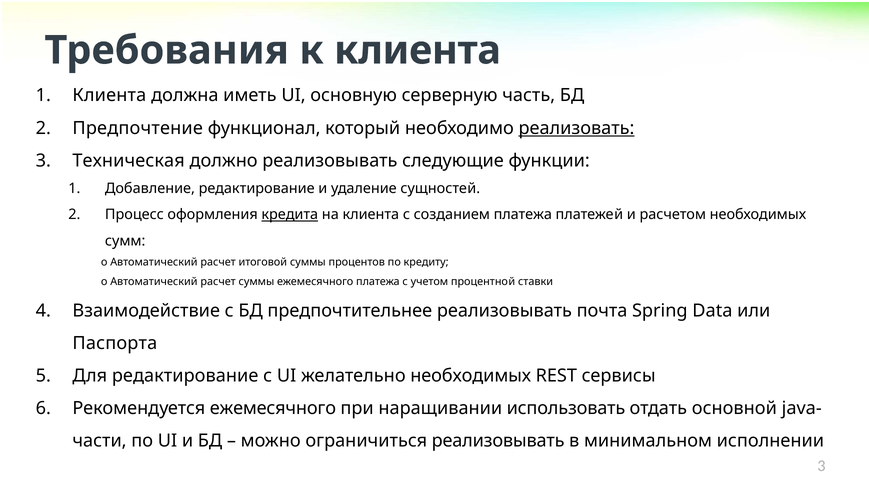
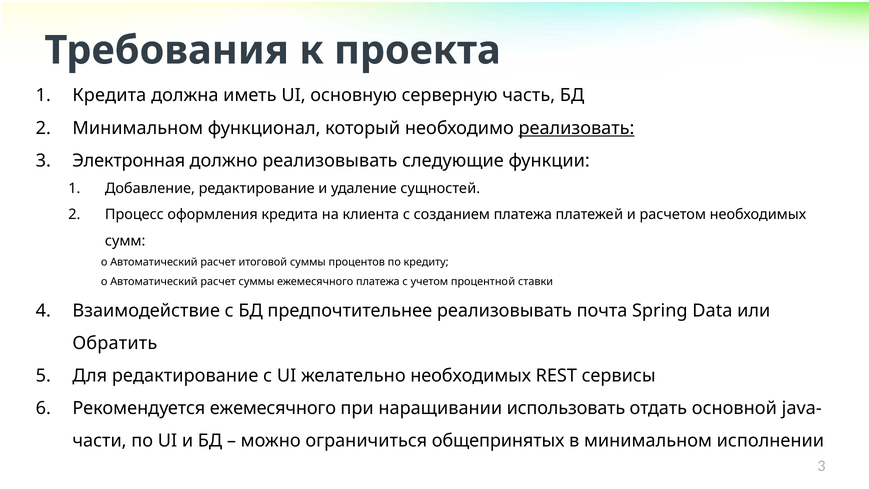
к клиента: клиента -> проекта
Клиента at (109, 95): Клиента -> Кредита
Предпочтение at (138, 128): Предпочтение -> Минимальном
Техническая: Техническая -> Электронная
кредита at (290, 215) underline: present -> none
Паспорта: Паспорта -> Обратить
ограничиться реализовывать: реализовывать -> общепринятых
